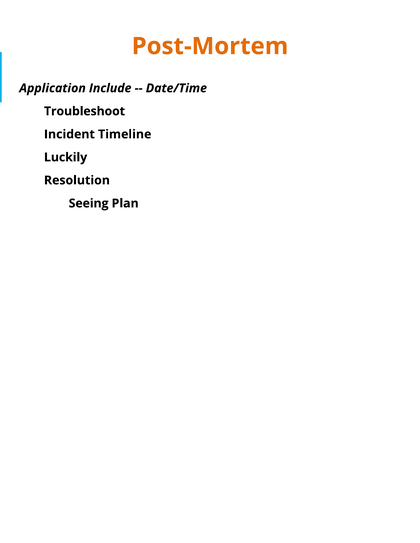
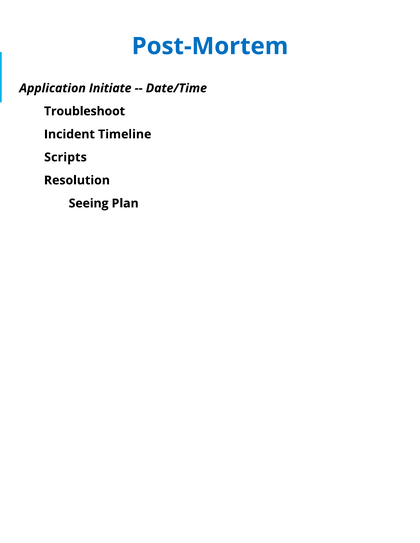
Post-Mortem colour: orange -> blue
Include: Include -> Initiate
Luckily: Luckily -> Scripts
